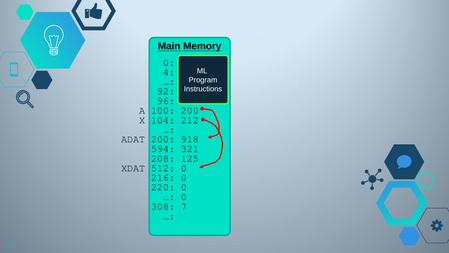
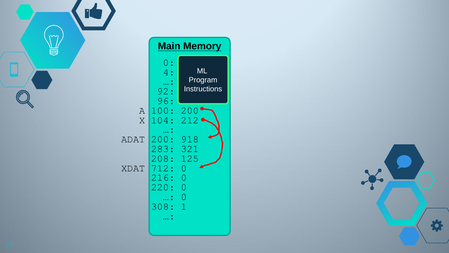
594: 594 -> 283
512: 512 -> 712
7: 7 -> 1
